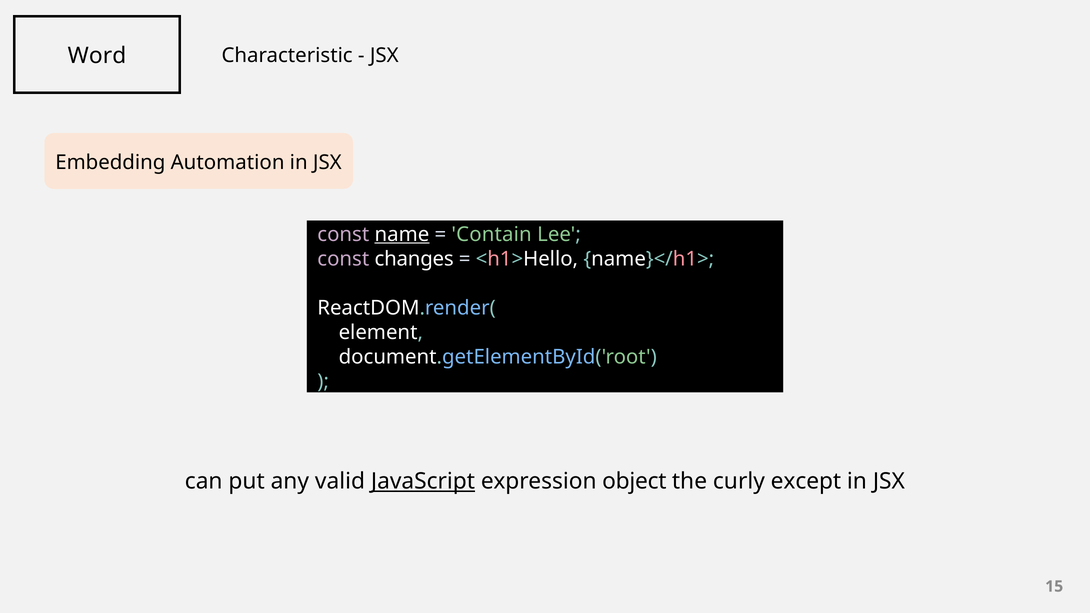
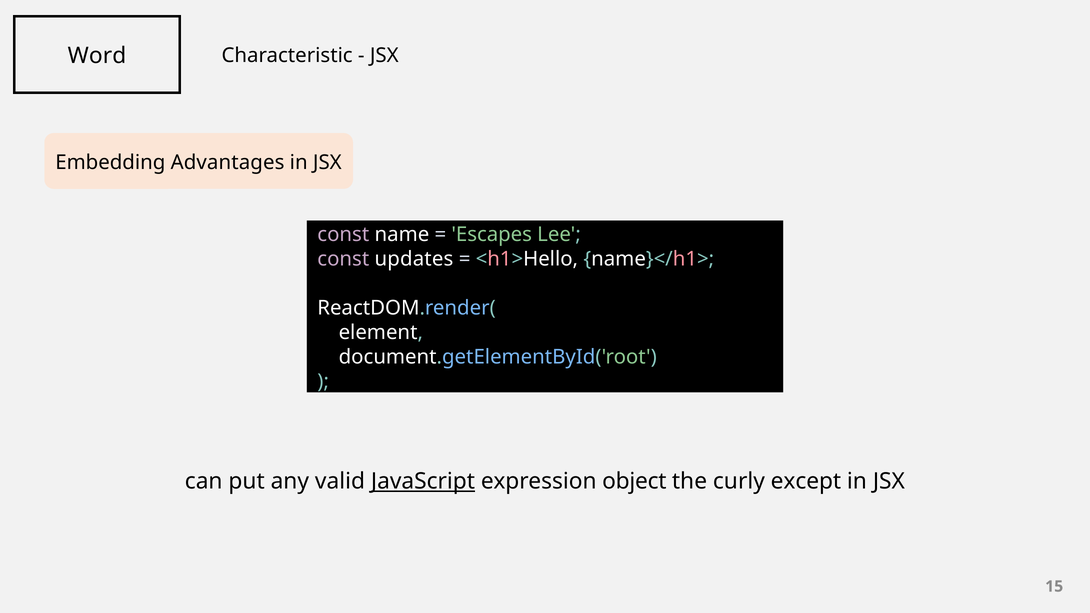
Automation: Automation -> Advantages
name underline: present -> none
Contain: Contain -> Escapes
changes: changes -> updates
